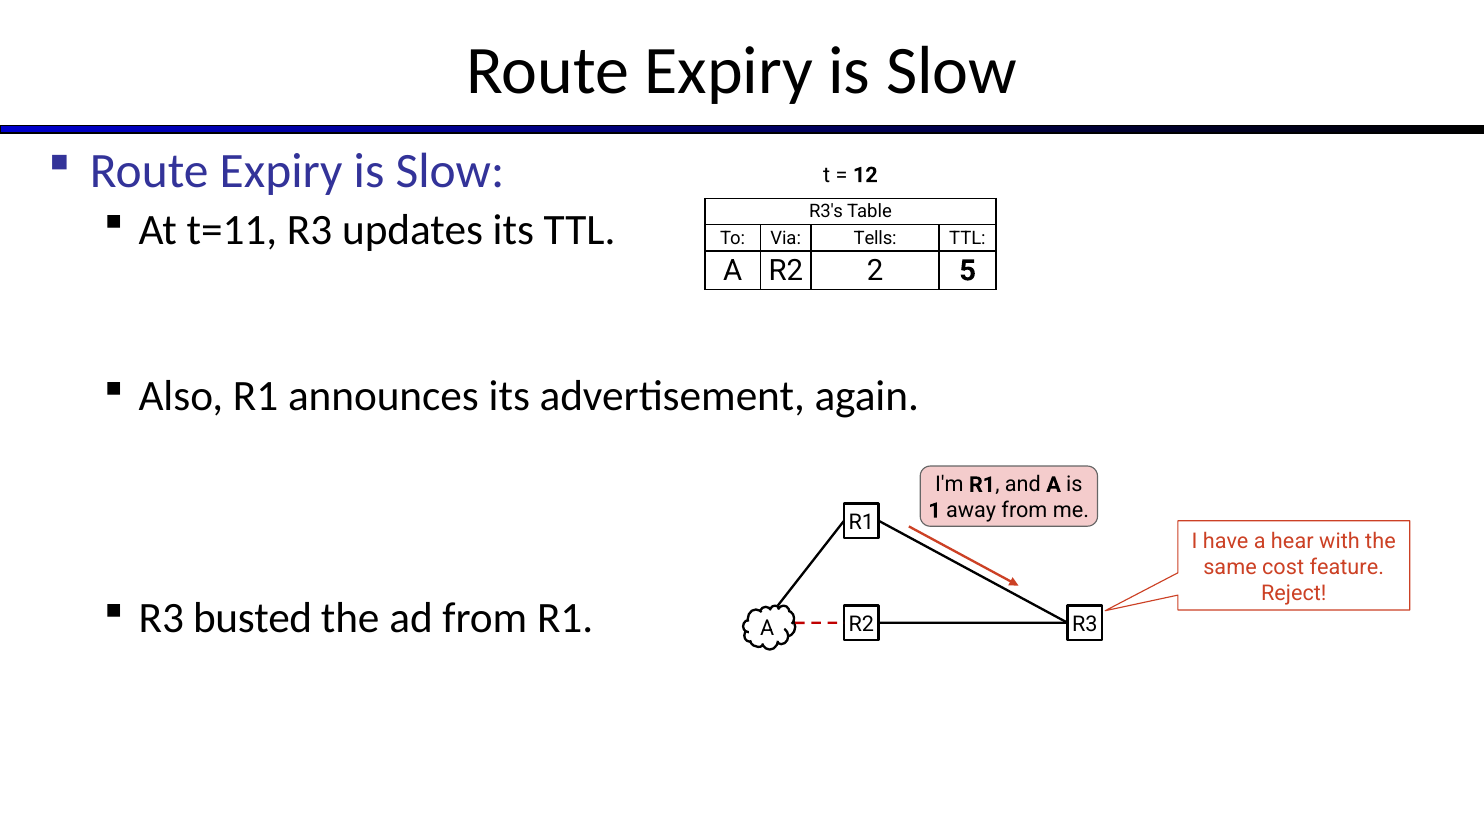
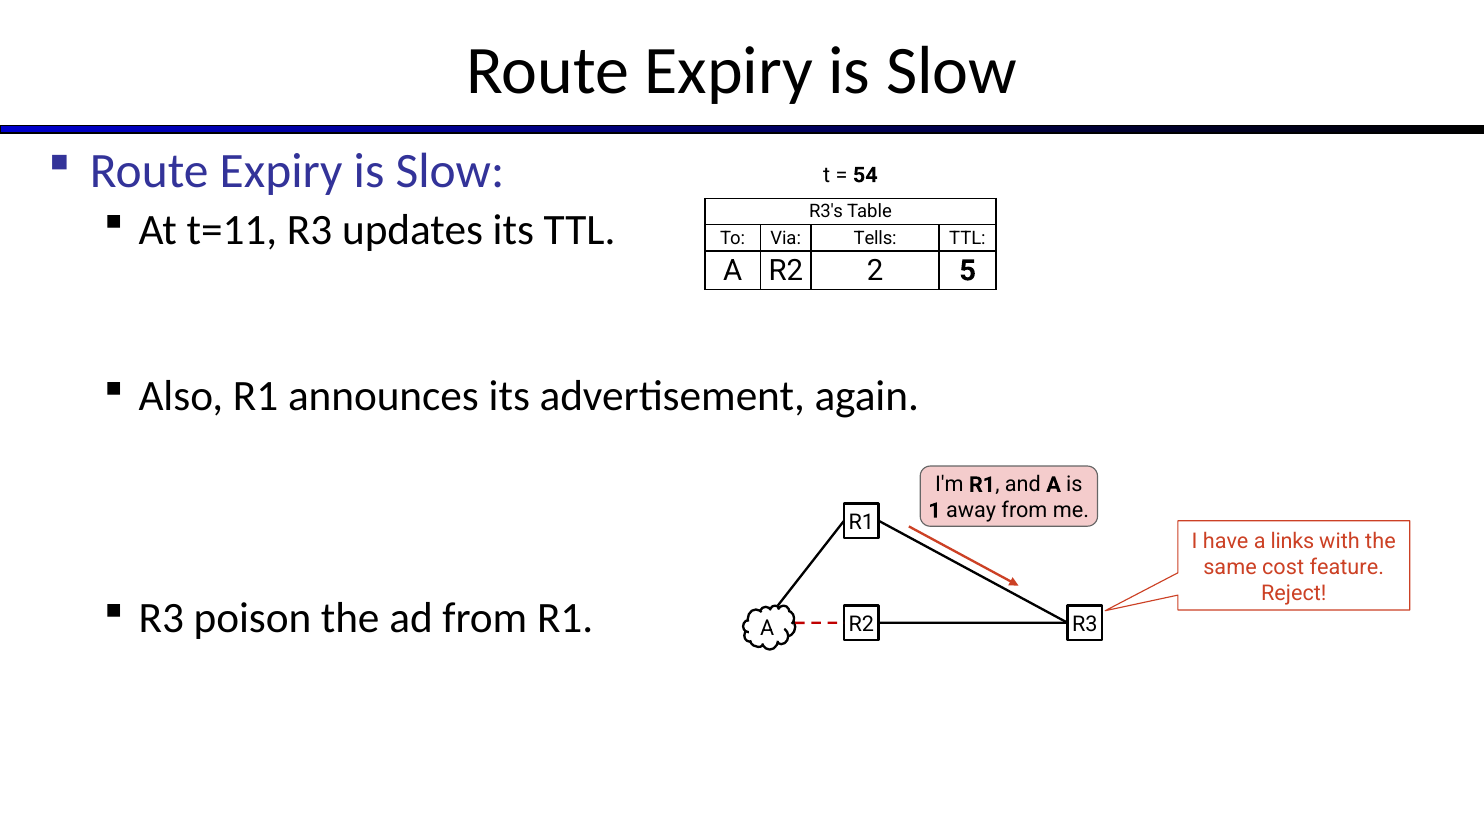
12: 12 -> 54
hear: hear -> links
busted: busted -> poison
